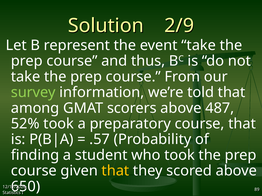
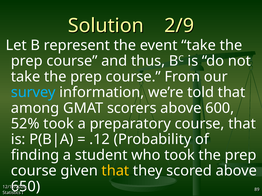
survey colour: light green -> light blue
487: 487 -> 600
.57: .57 -> .12
